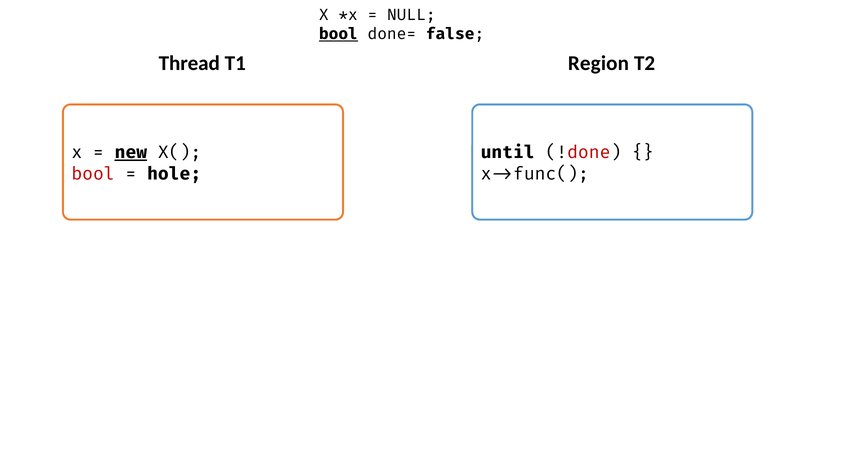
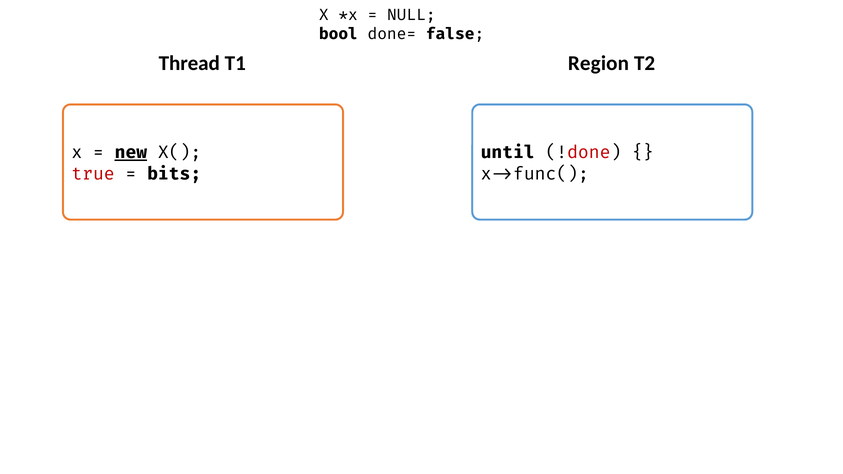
bool at (338, 34) underline: present -> none
bool at (93, 174): bool -> true
hole: hole -> bits
